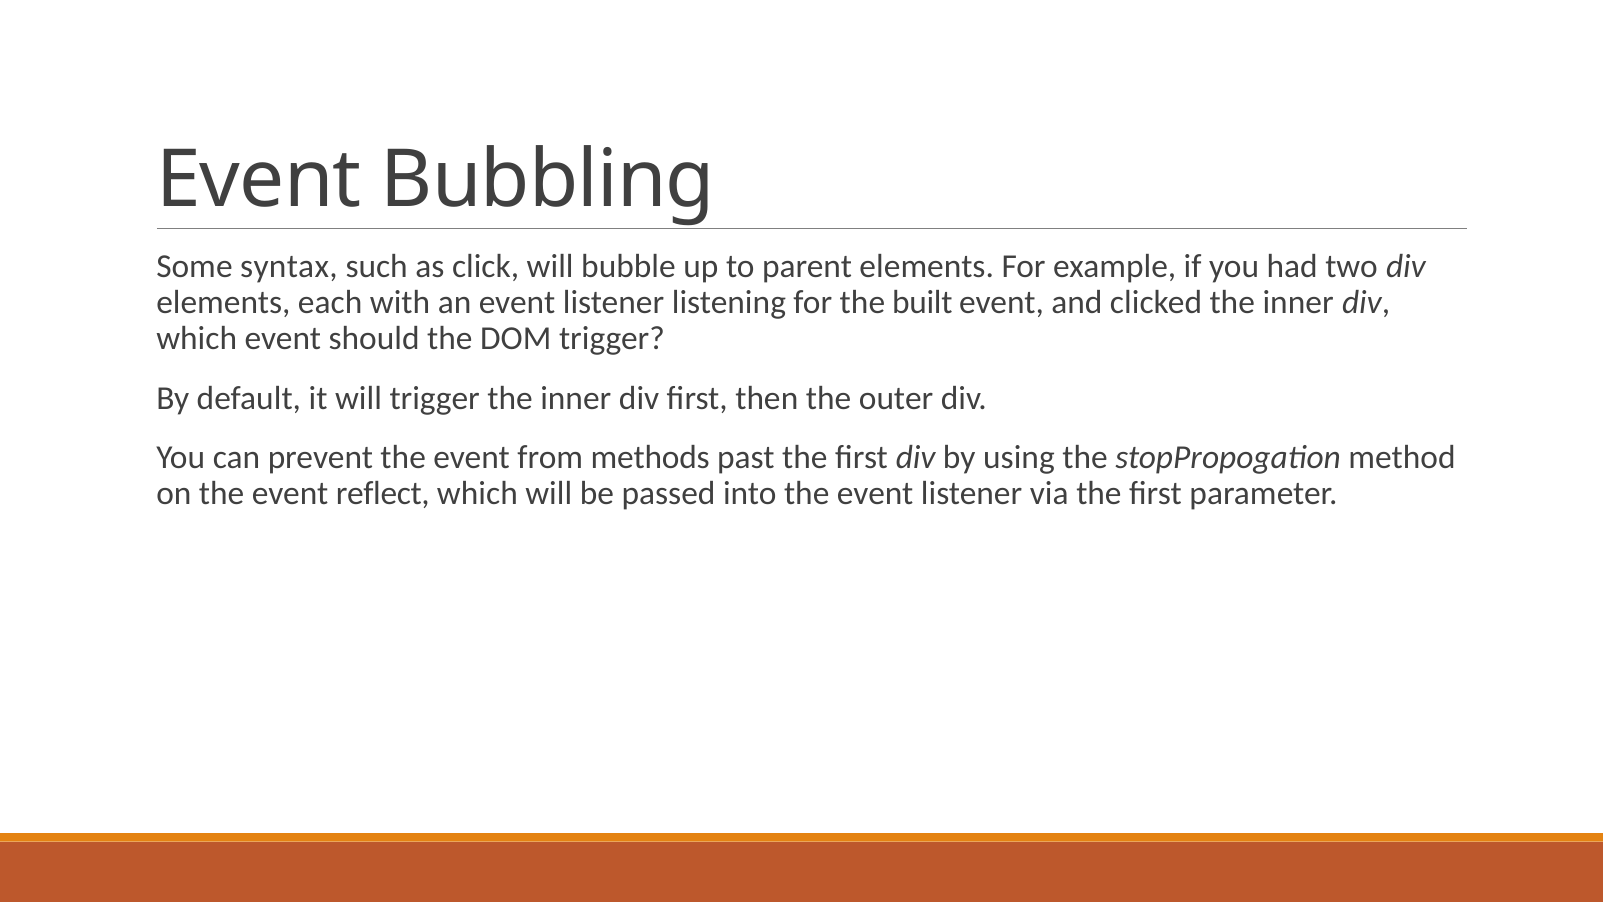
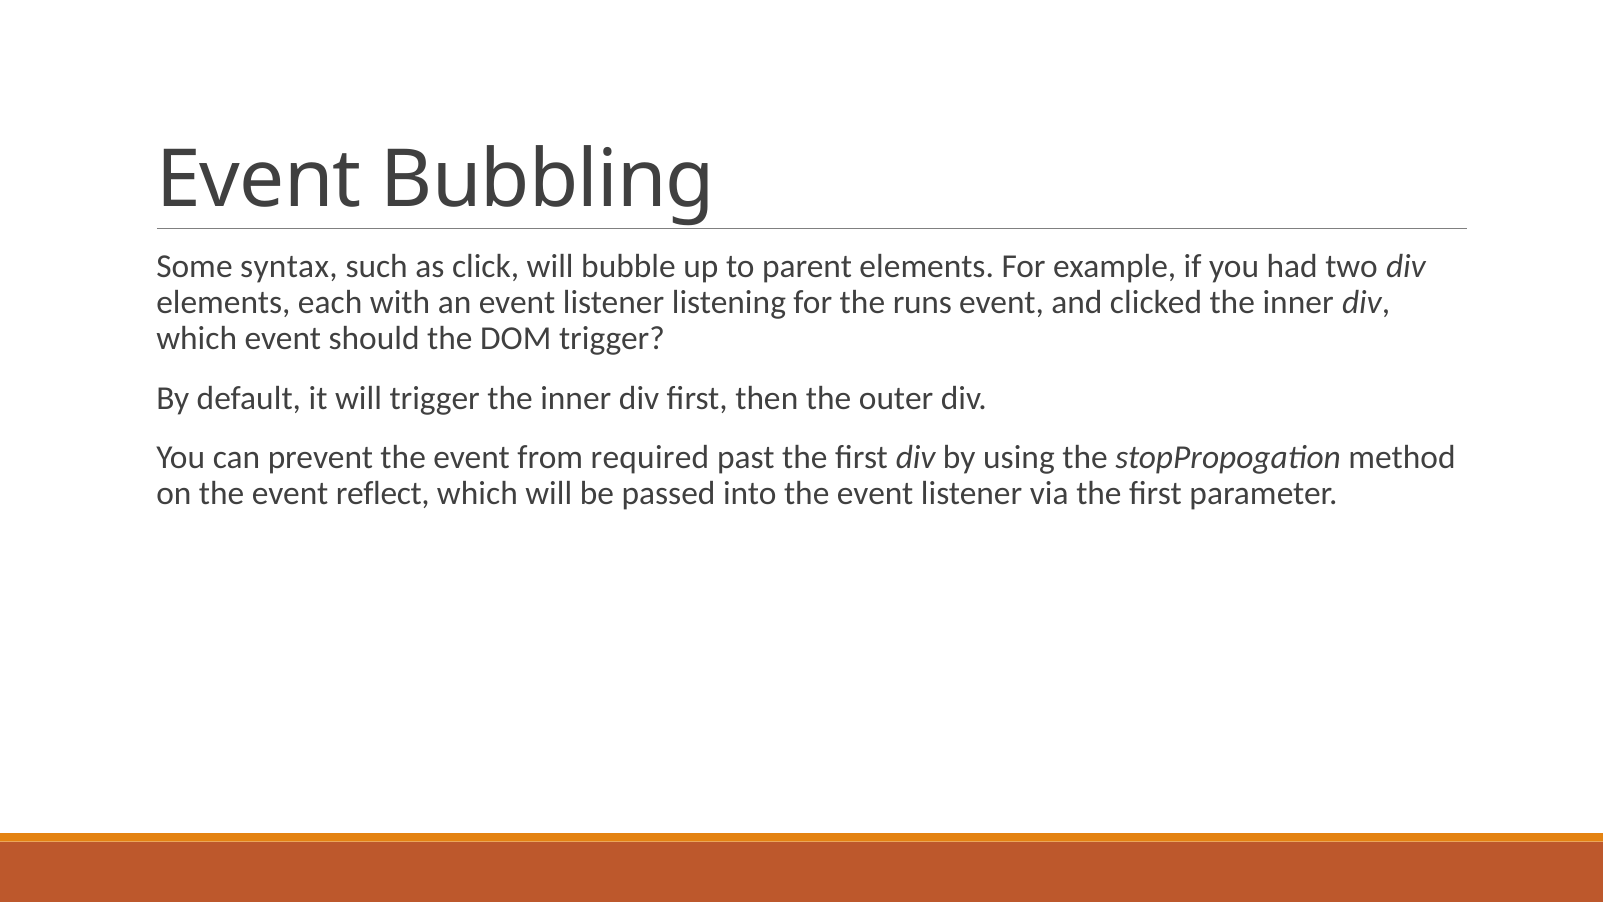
built: built -> runs
methods: methods -> required
